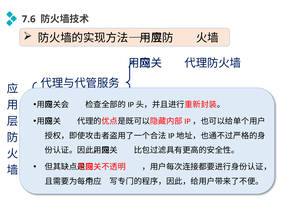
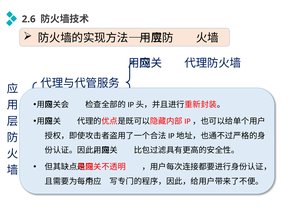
7.6: 7.6 -> 2.6
